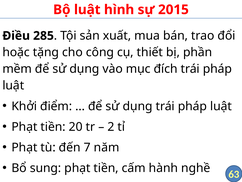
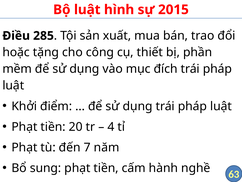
2: 2 -> 4
